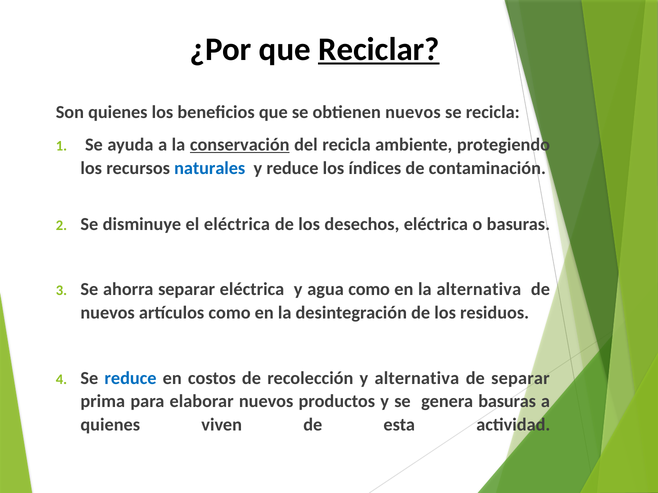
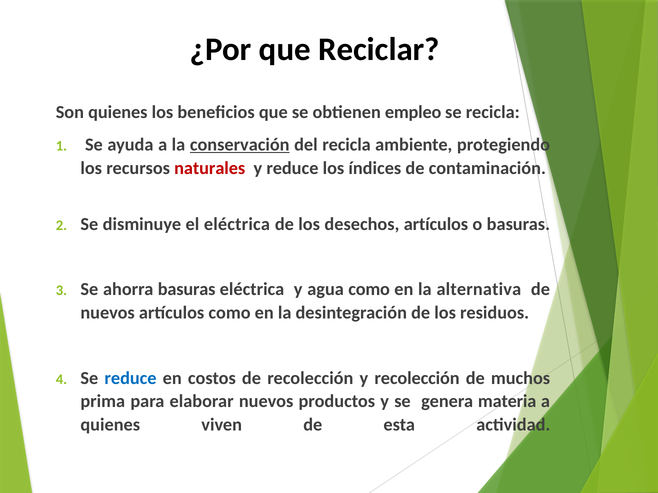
Reciclar underline: present -> none
obtienen nuevos: nuevos -> empleo
naturales colour: blue -> red
desechos eléctrica: eléctrica -> artículos
ahorra separar: separar -> basuras
y alternativa: alternativa -> recolección
de separar: separar -> muchos
genera basuras: basuras -> materia
